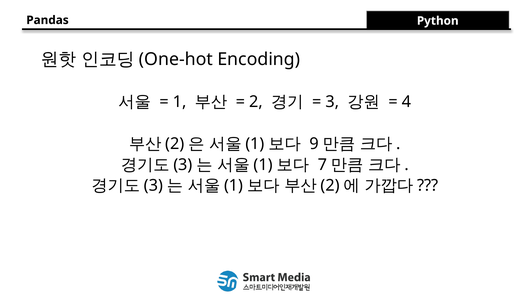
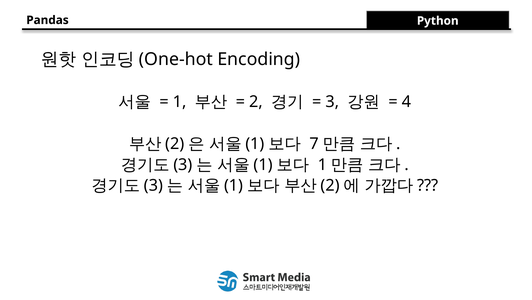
9: 9 -> 7
7 at (322, 164): 7 -> 1
